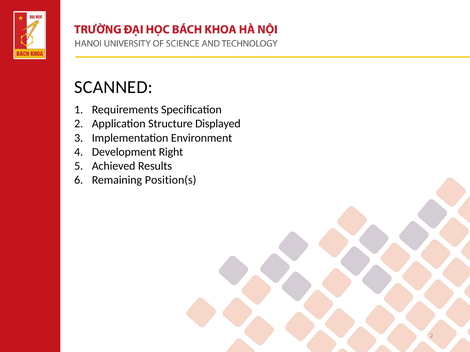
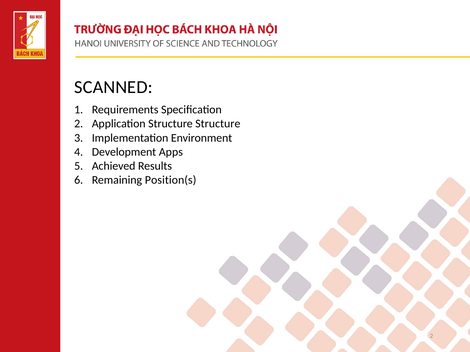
Structure Displayed: Displayed -> Structure
Right: Right -> Apps
